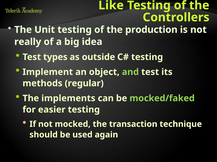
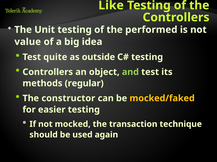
production: production -> performed
really: really -> value
types: types -> quite
Implement at (48, 72): Implement -> Controllers
implements: implements -> constructor
mocked/faked colour: light green -> yellow
